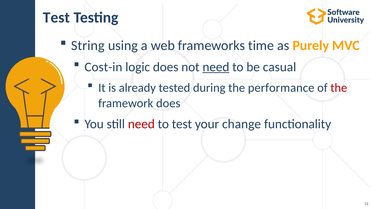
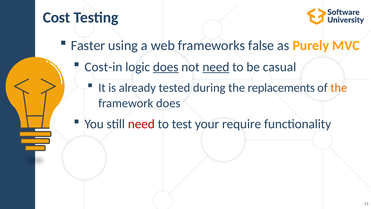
Test at (56, 18): Test -> Cost
String: String -> Faster
time: time -> false
does at (166, 67) underline: none -> present
performance: performance -> replacements
the at (339, 88) colour: red -> orange
change: change -> require
